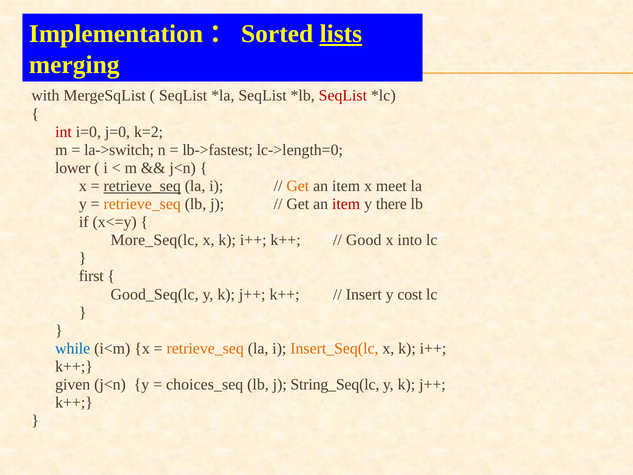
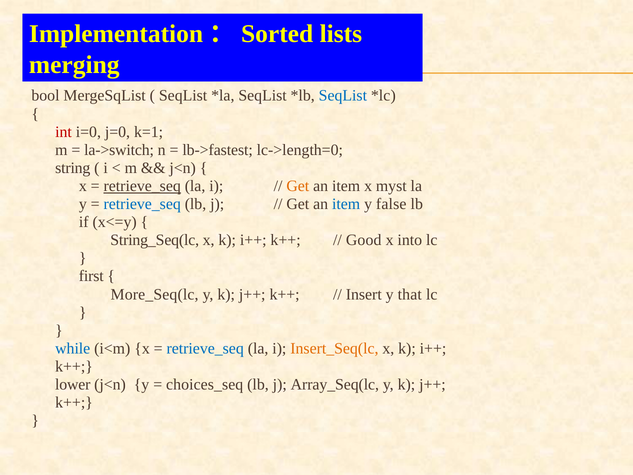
lists underline: present -> none
with: with -> bool
SeqList at (343, 96) colour: red -> blue
k=2: k=2 -> k=1
lower: lower -> string
meet: meet -> myst
retrieve_seq at (142, 204) colour: orange -> blue
item at (346, 204) colour: red -> blue
there: there -> false
More_Seq(lc: More_Seq(lc -> String_Seq(lc
Good_Seq(lc: Good_Seq(lc -> More_Seq(lc
cost: cost -> that
retrieve_seq at (205, 348) colour: orange -> blue
given: given -> lower
String_Seq(lc: String_Seq(lc -> Array_Seq(lc
